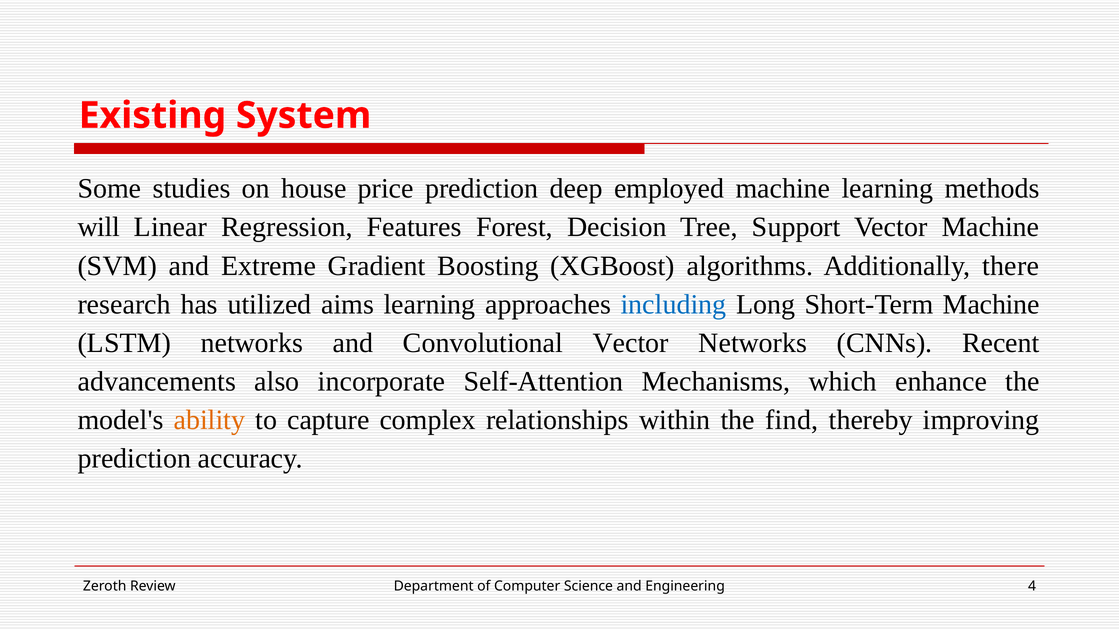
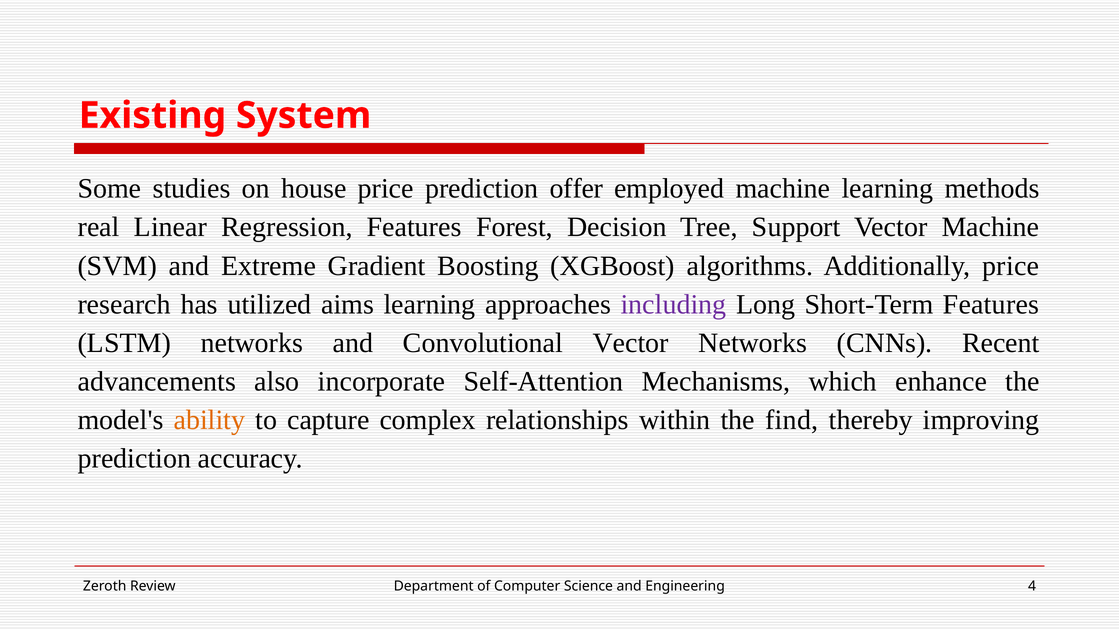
deep: deep -> offer
will: will -> real
Additionally there: there -> price
including colour: blue -> purple
Short-Term Machine: Machine -> Features
